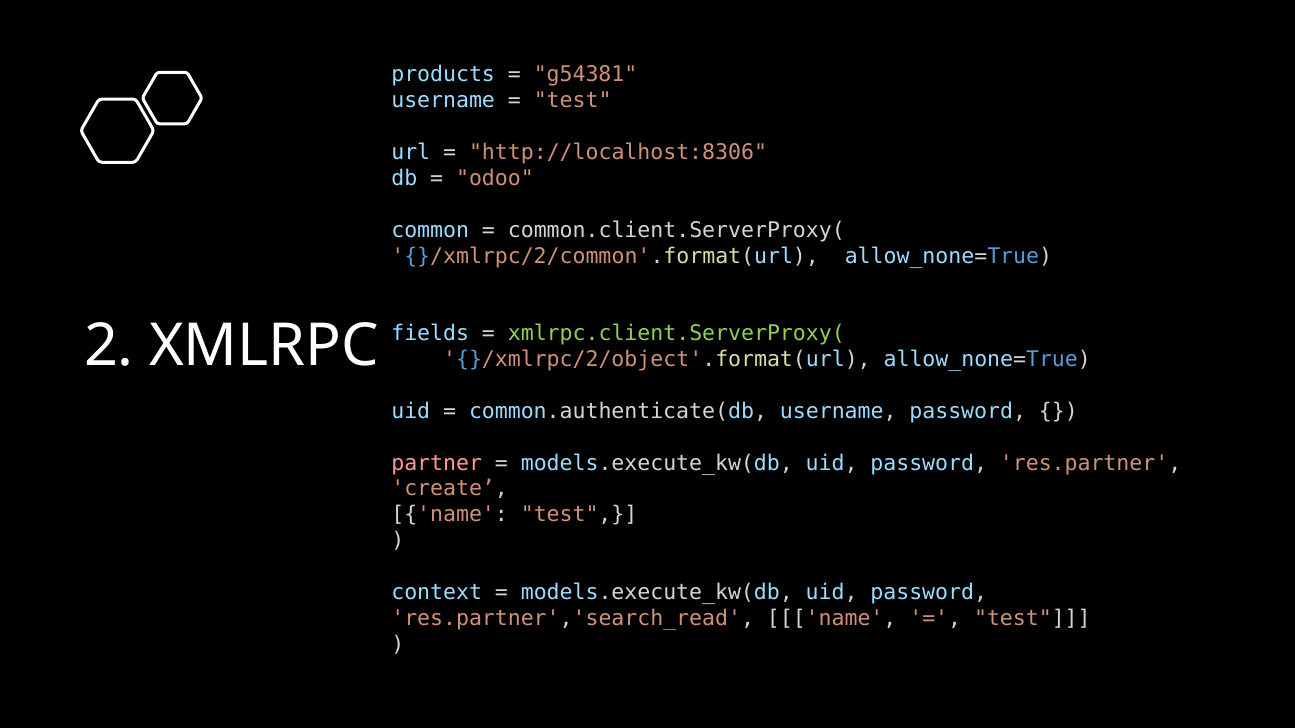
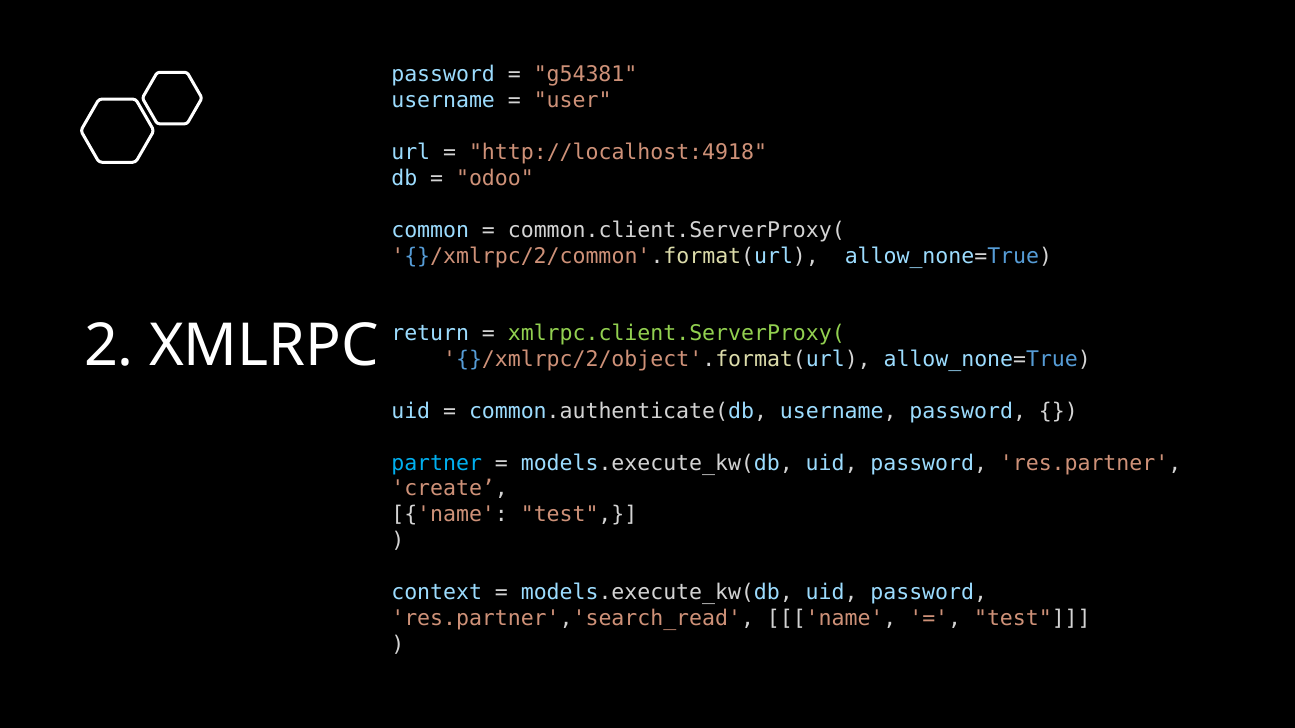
products at (443, 75): products -> password
test at (573, 101): test -> user
http://localhost:8306: http://localhost:8306 -> http://localhost:4918
fields: fields -> return
partner colour: pink -> light blue
